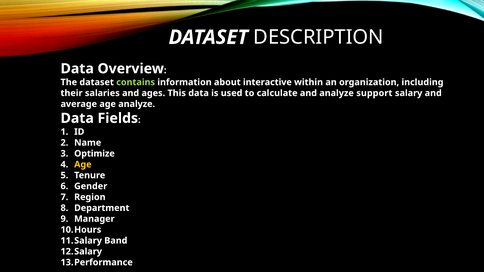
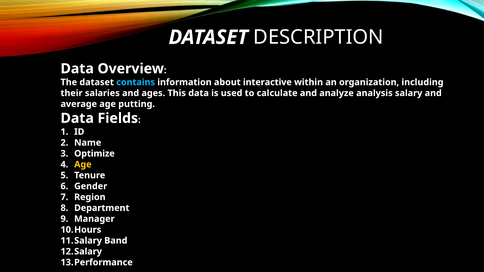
contains colour: light green -> light blue
support: support -> analysis
age analyze: analyze -> putting
